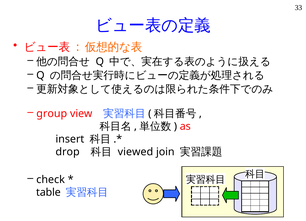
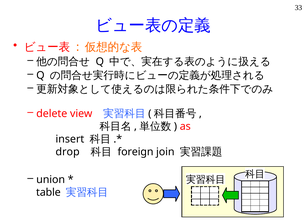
group: group -> delete
viewed: viewed -> foreign
check: check -> union
